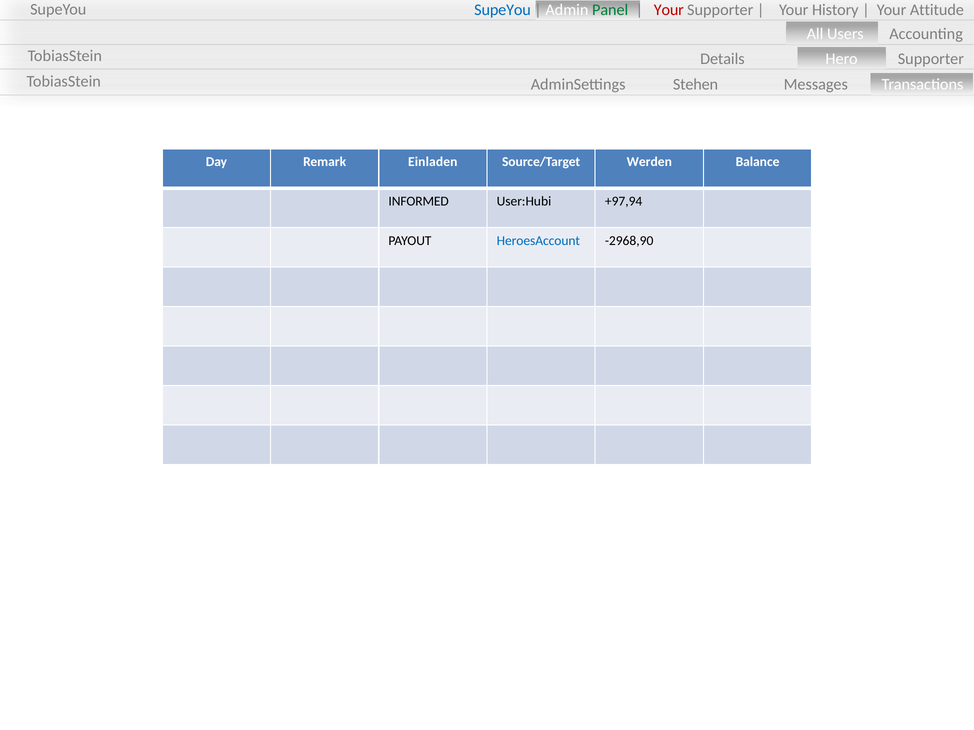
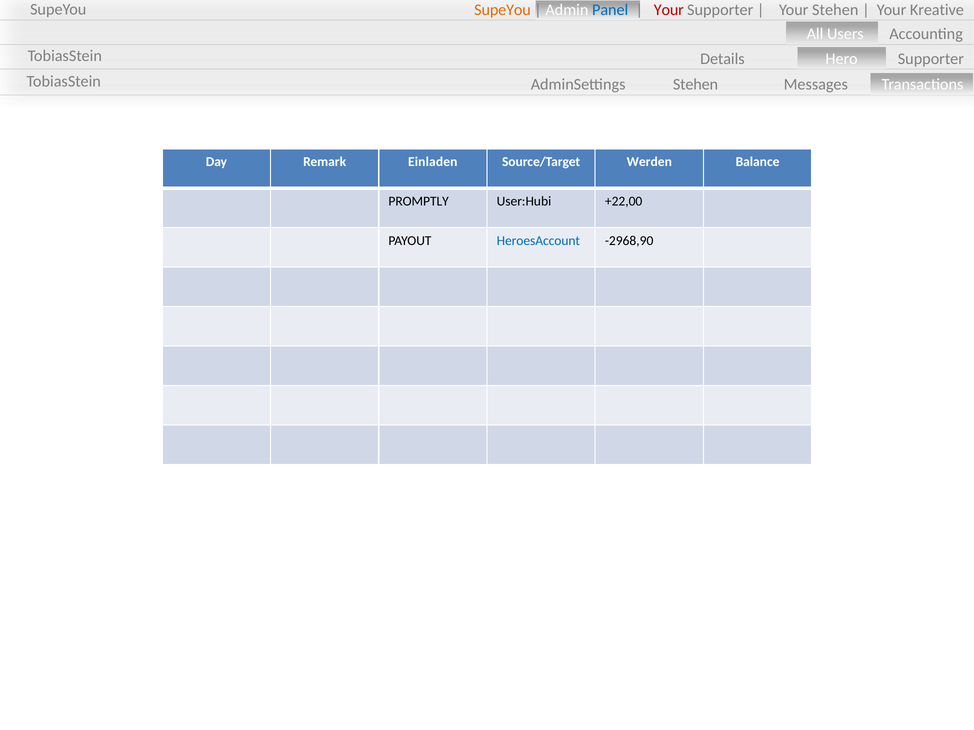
SupeYou at (503, 10) colour: blue -> orange
Panel colour: green -> blue
Your History: History -> Stehen
Attitude: Attitude -> Kreative
INFORMED: INFORMED -> PROMPTLY
+97,94: +97,94 -> +22,00
